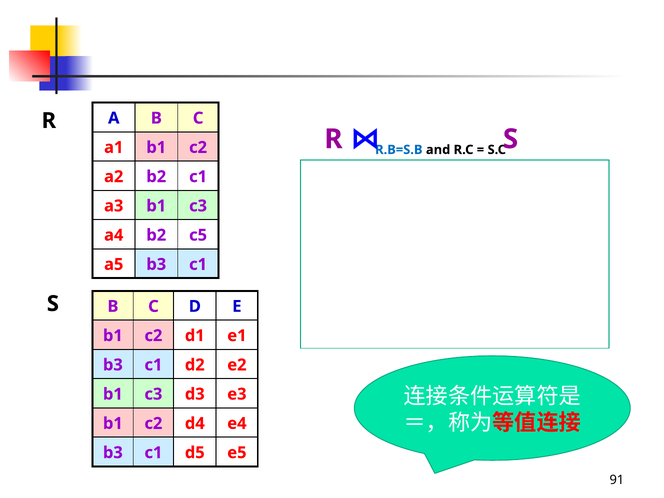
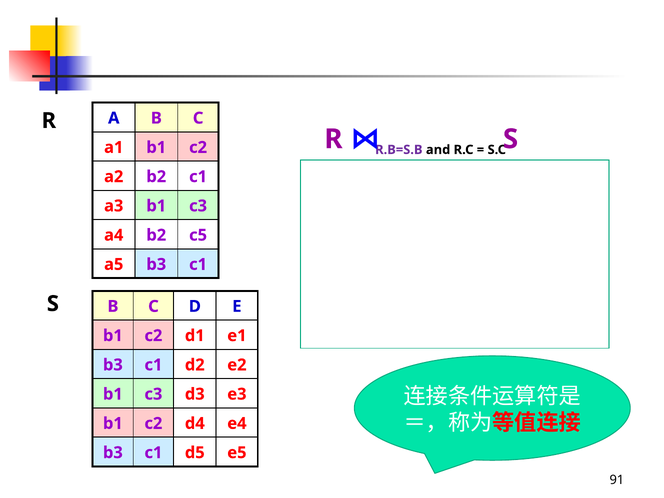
R.B=S.B colour: blue -> purple
